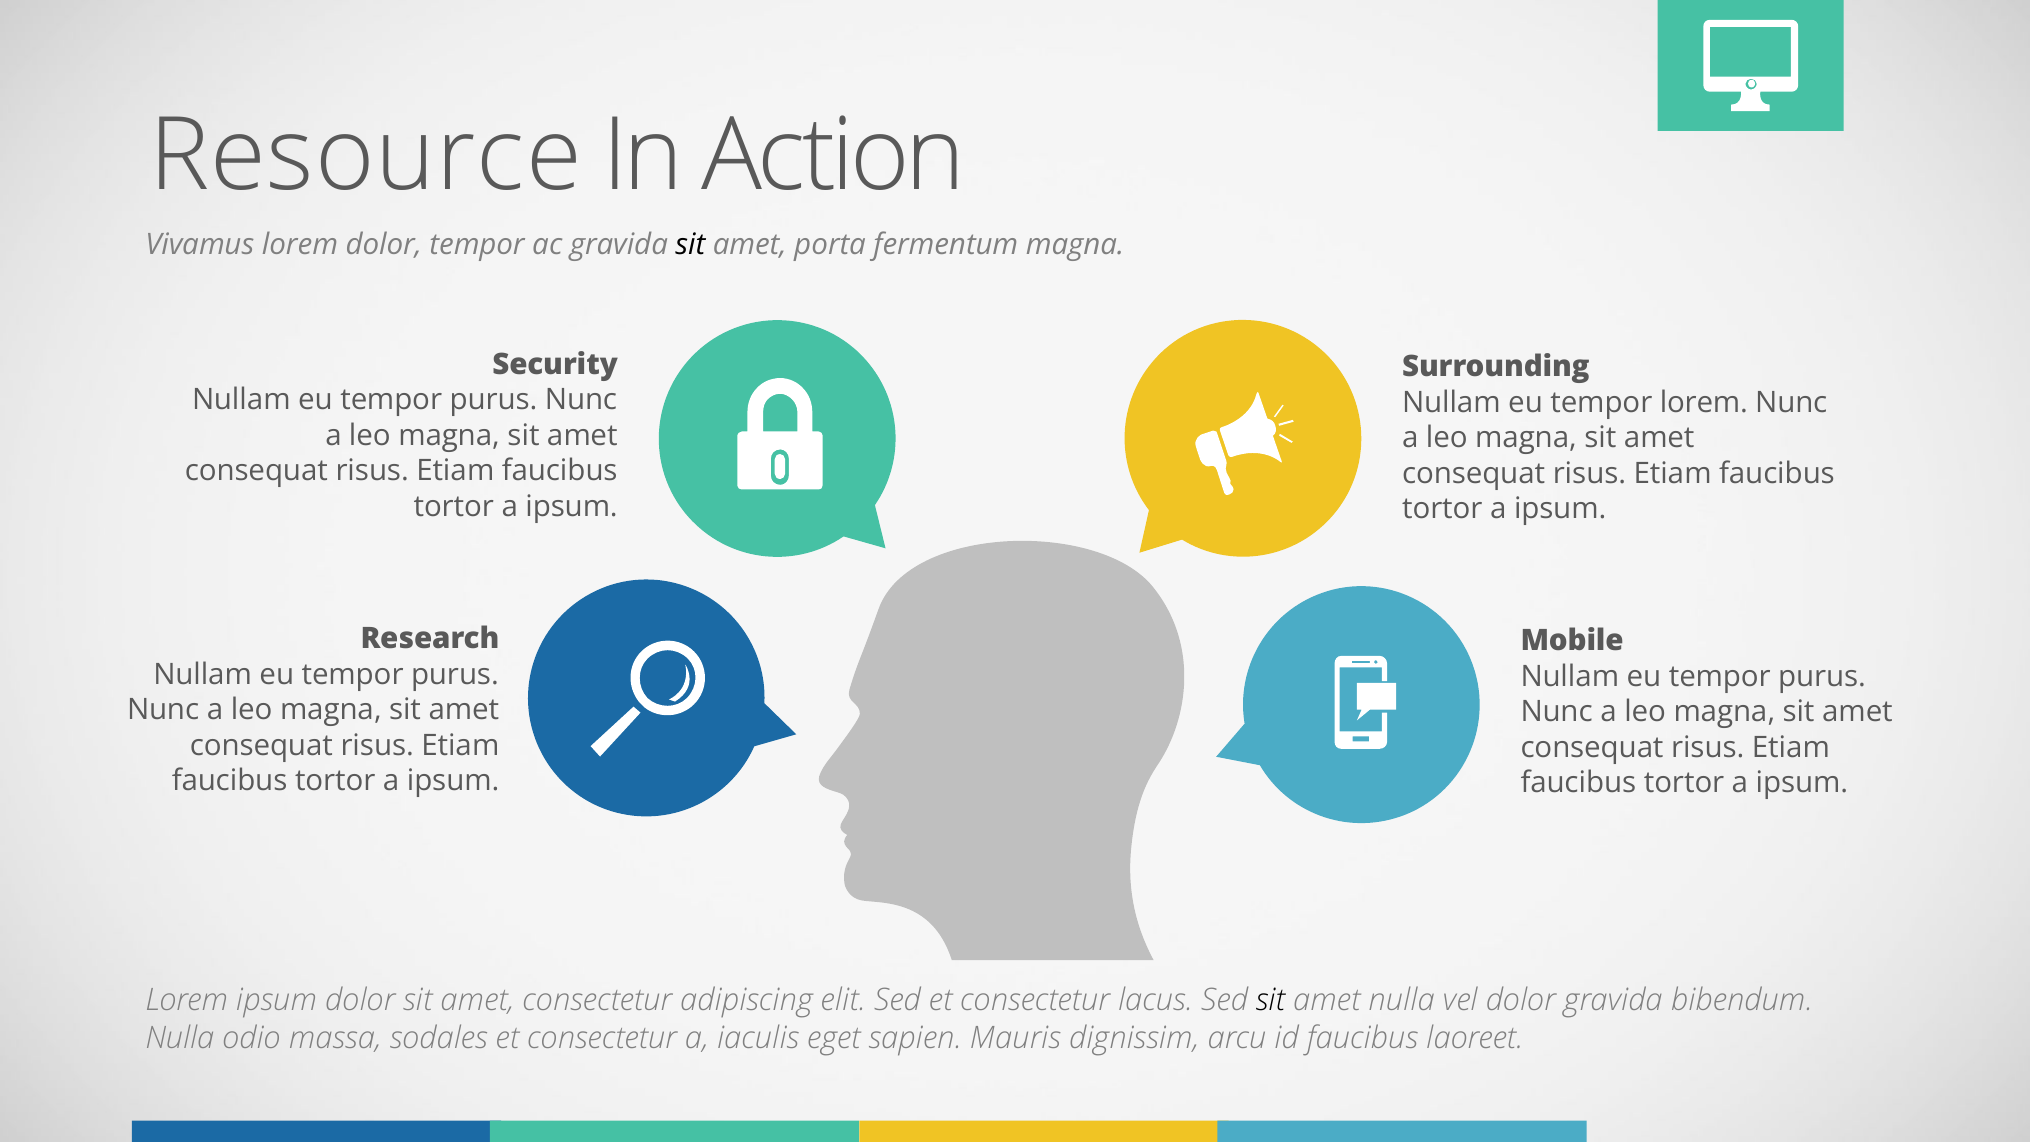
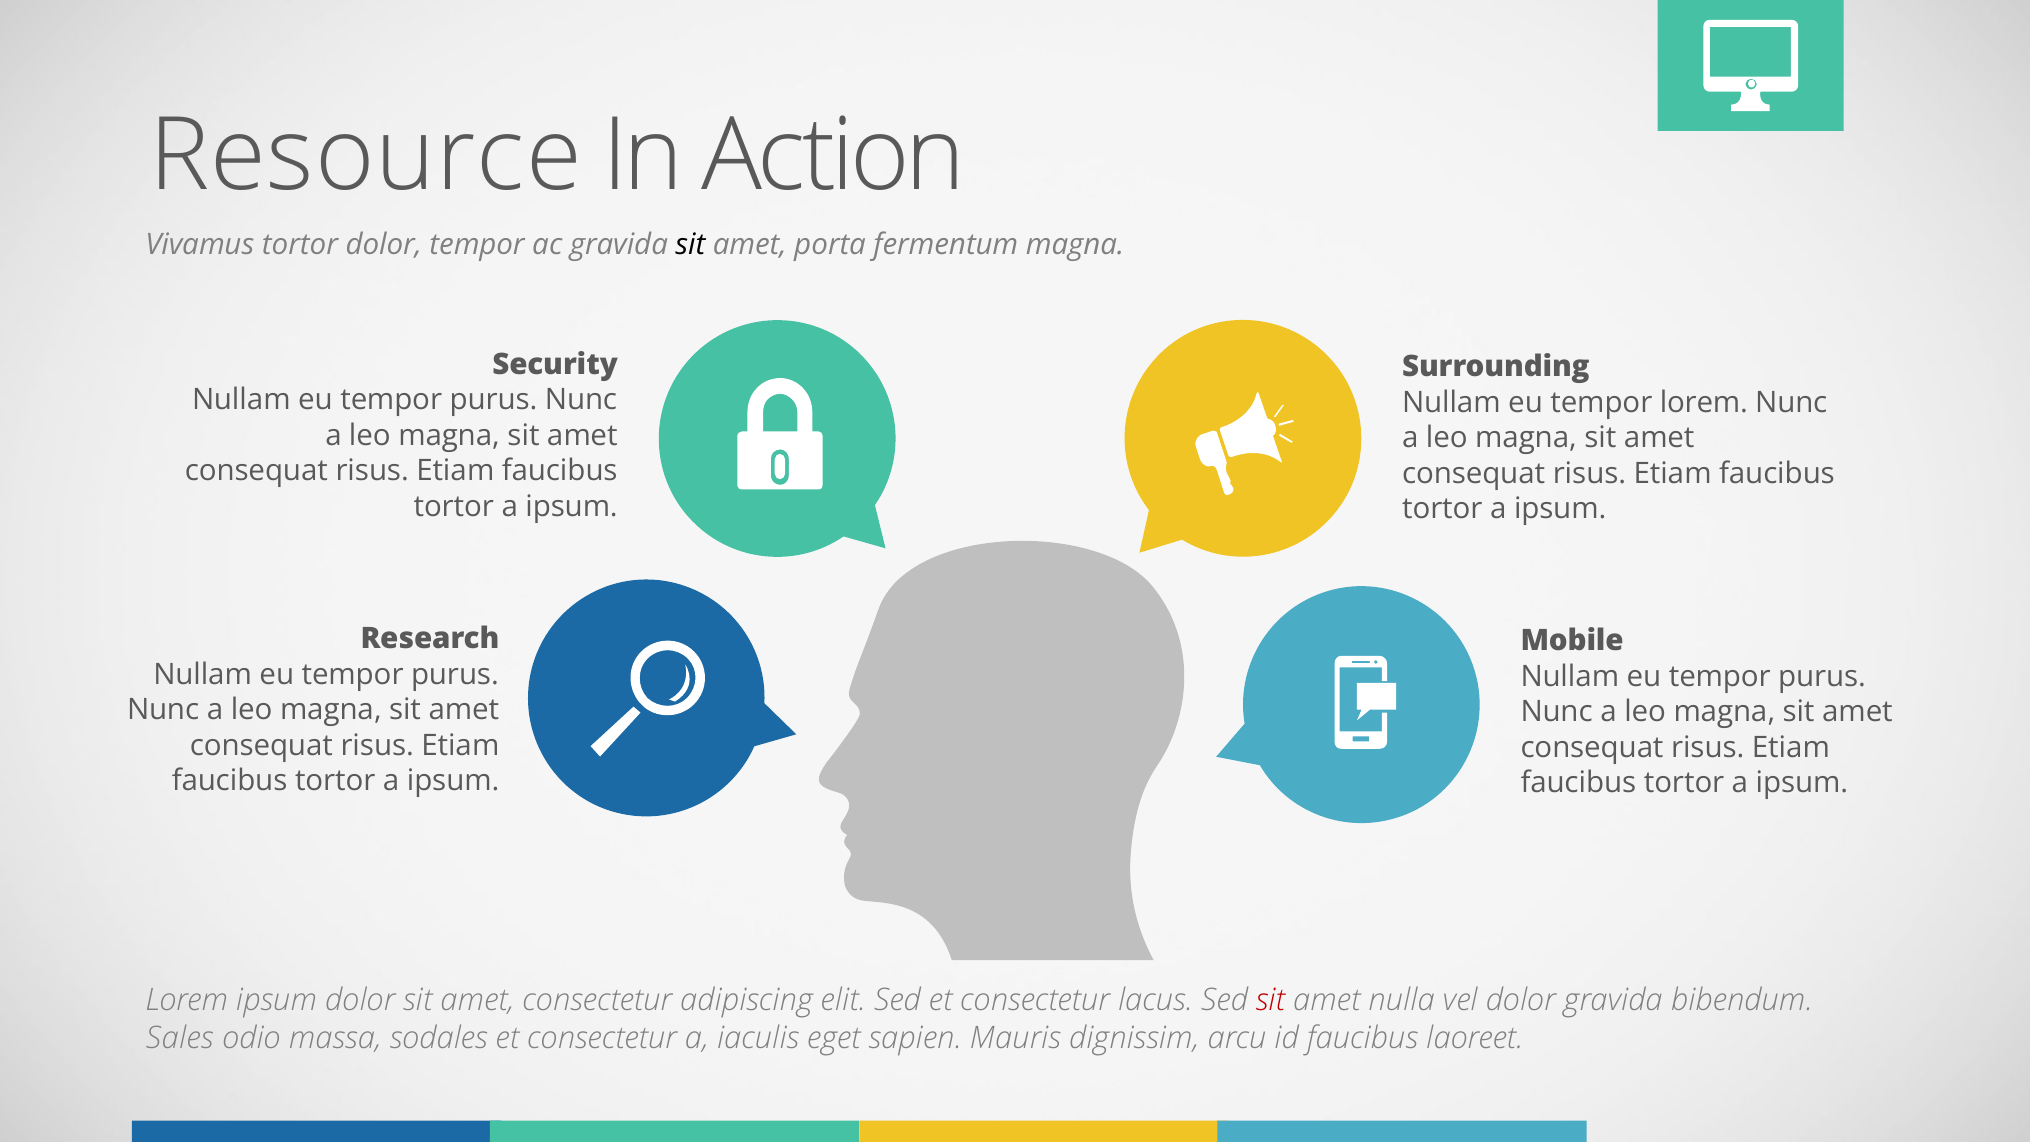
Vivamus lorem: lorem -> tortor
sit at (1270, 1000) colour: black -> red
Nulla at (180, 1038): Nulla -> Sales
